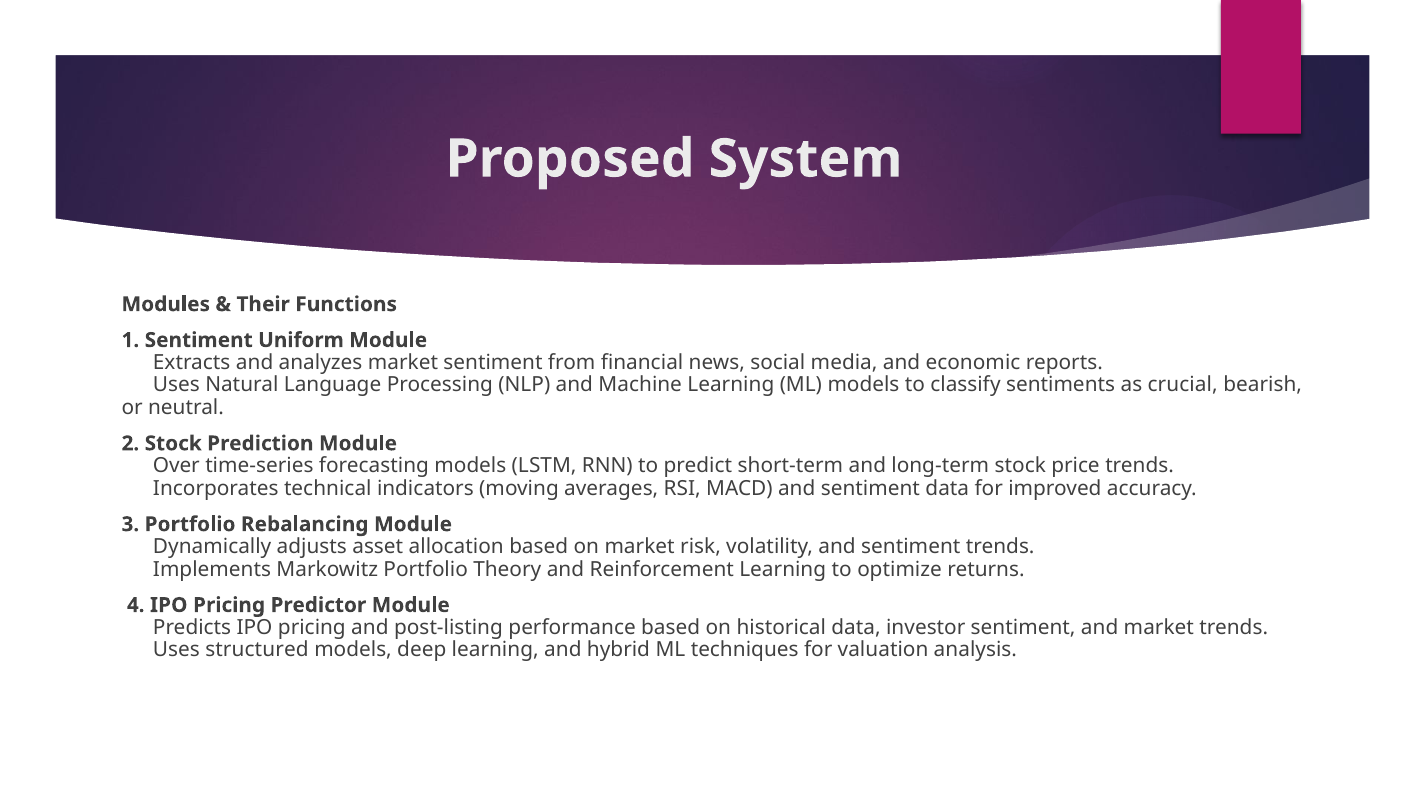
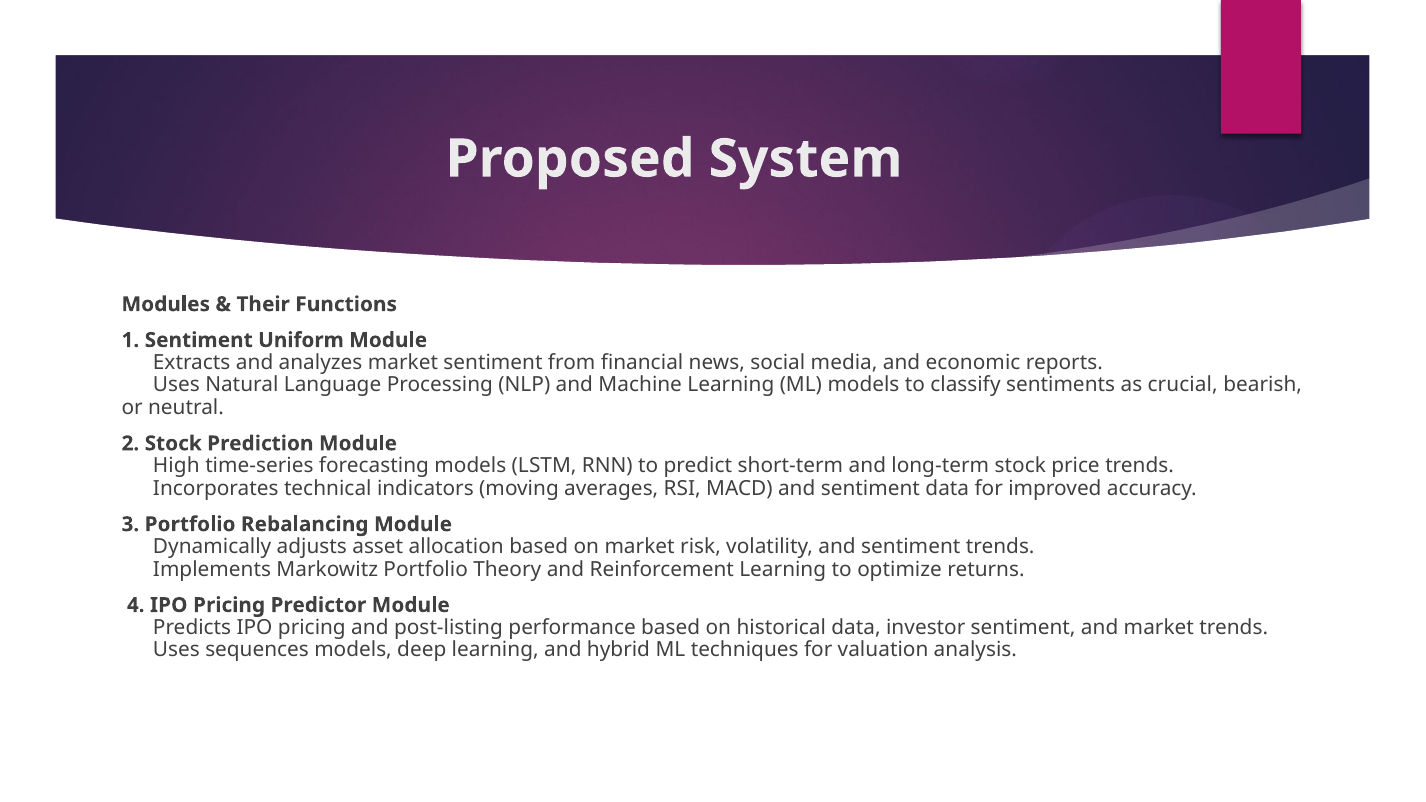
Over: Over -> High
structured: structured -> sequences
